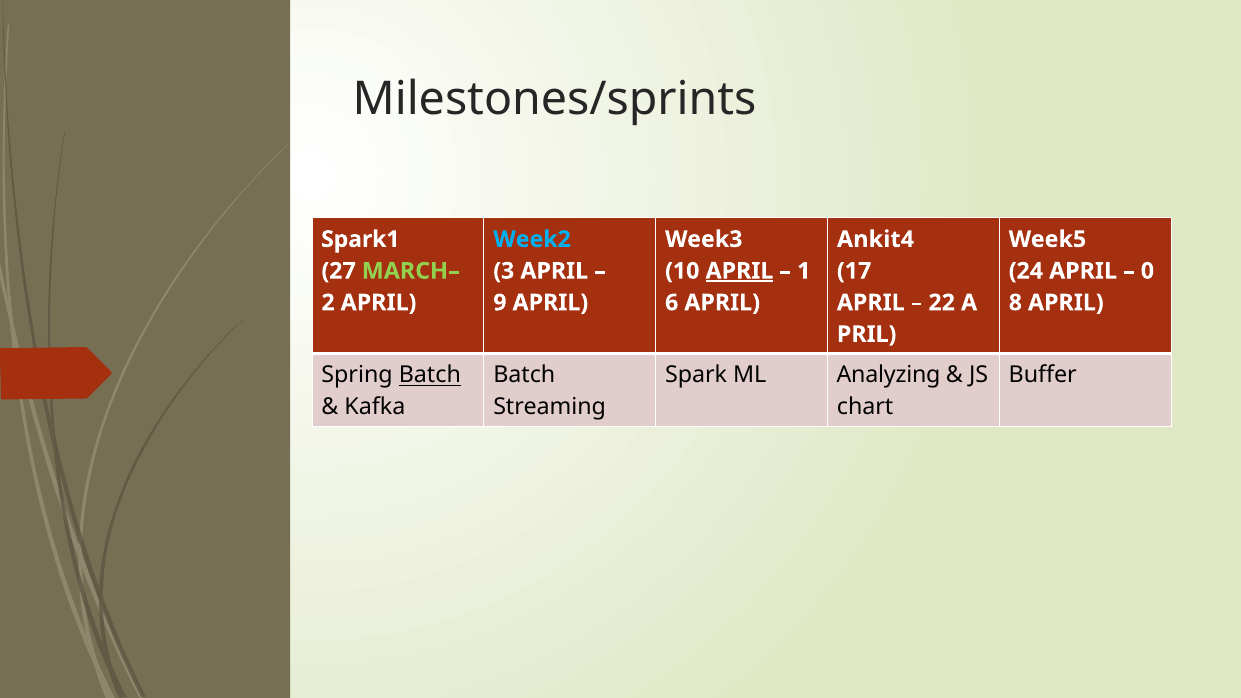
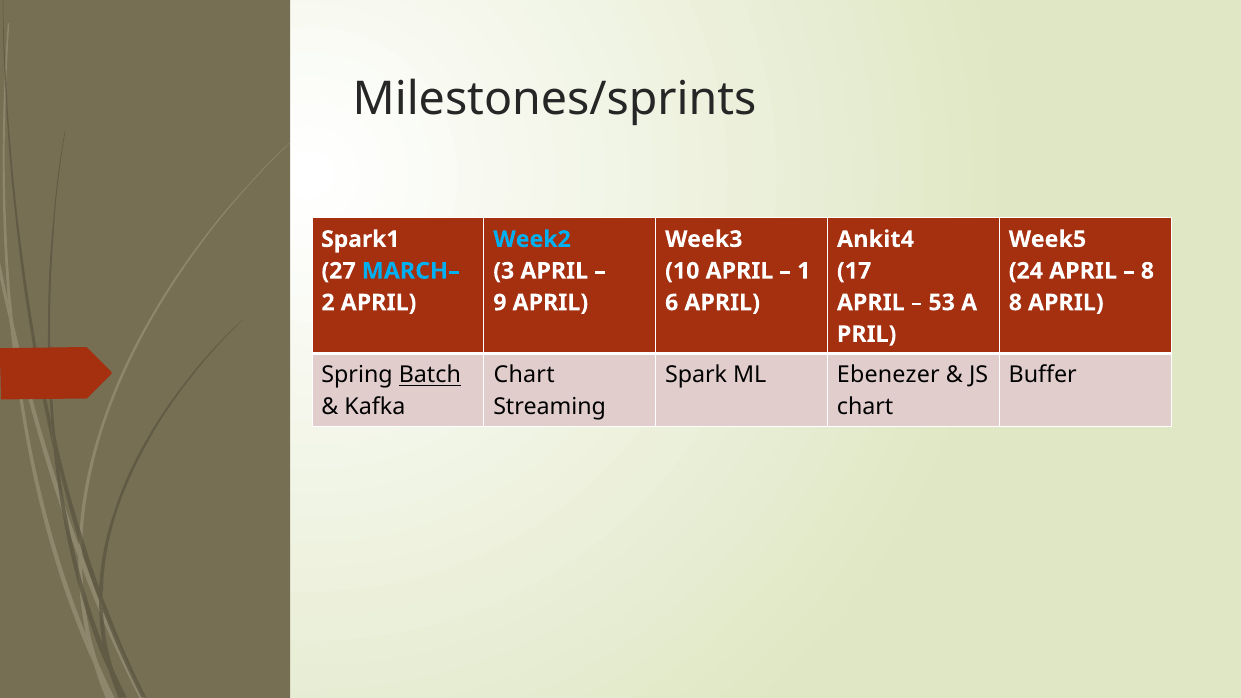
MARCH– colour: light green -> light blue
APRIL at (739, 271) underline: present -> none
0 at (1147, 271): 0 -> 8
22: 22 -> 53
Batch at (524, 375): Batch -> Chart
Analyzing: Analyzing -> Ebenezer
